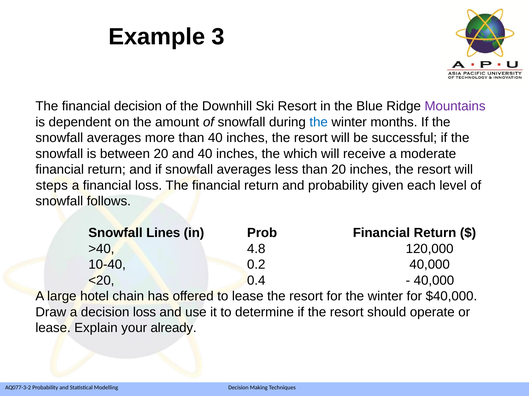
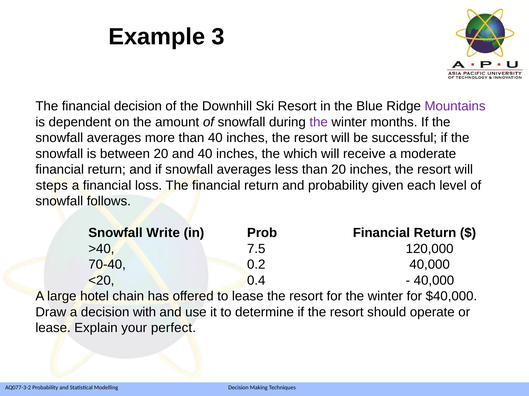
the at (319, 122) colour: blue -> purple
Lines: Lines -> Write
4.8: 4.8 -> 7.5
10‑40: 10‑40 -> 70‑40
decision loss: loss -> with
already: already -> perfect
